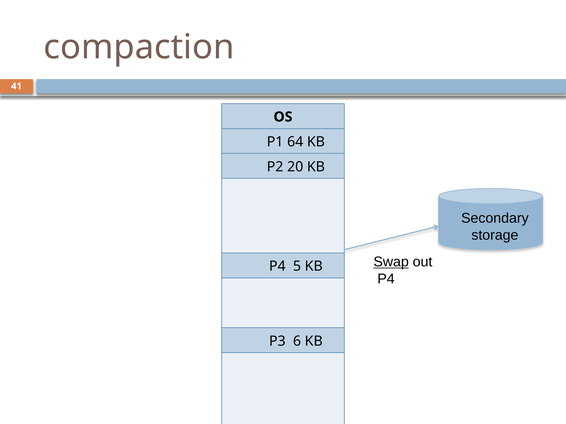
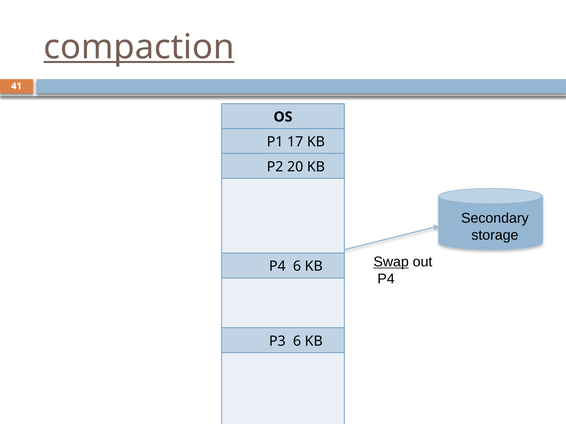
compaction underline: none -> present
64: 64 -> 17
P4 5: 5 -> 6
